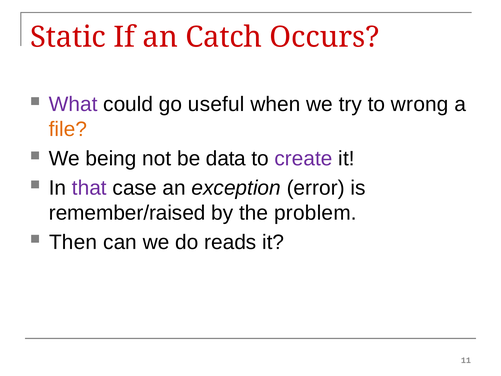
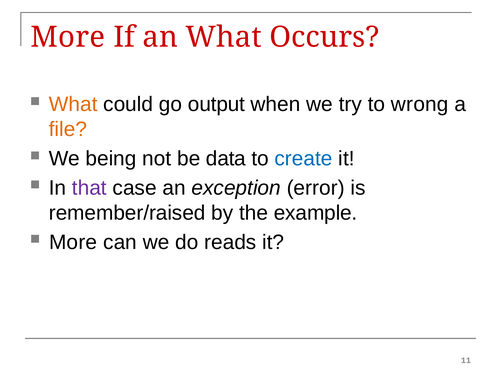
Static at (68, 37): Static -> More
an Catch: Catch -> What
What at (73, 104) colour: purple -> orange
useful: useful -> output
create colour: purple -> blue
problem: problem -> example
Then at (73, 242): Then -> More
